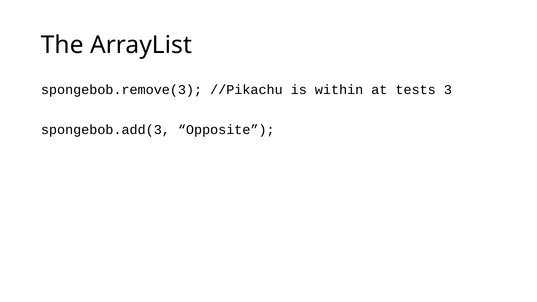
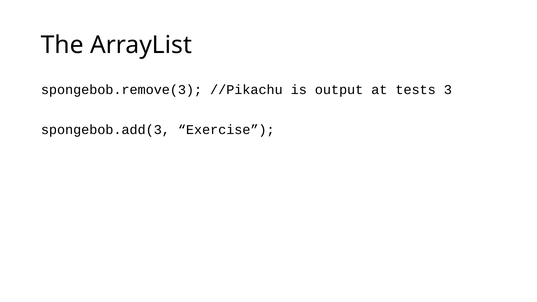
within: within -> output
Opposite: Opposite -> Exercise
